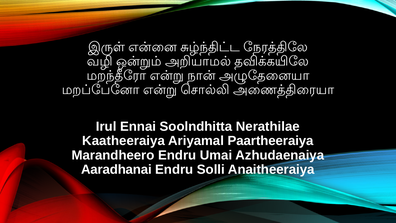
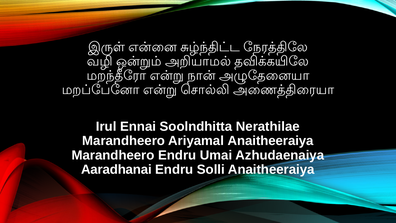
Kaatheeraiya at (124, 141): Kaatheeraiya -> Marandheero
Ariyamal Paartheeraiya: Paartheeraiya -> Anaitheeraiya
